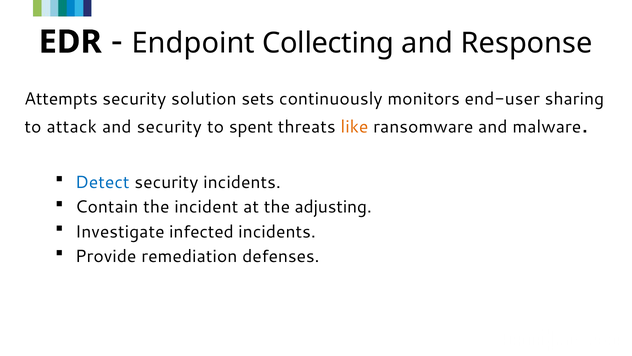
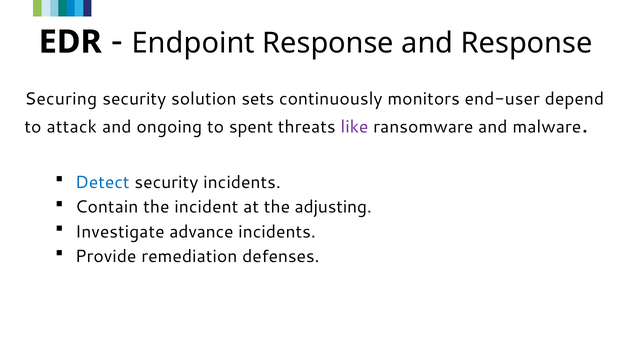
Endpoint Collecting: Collecting -> Response
Attempts: Attempts -> Securing
sharing: sharing -> depend
and security: security -> ongoing
like colour: orange -> purple
infected: infected -> advance
